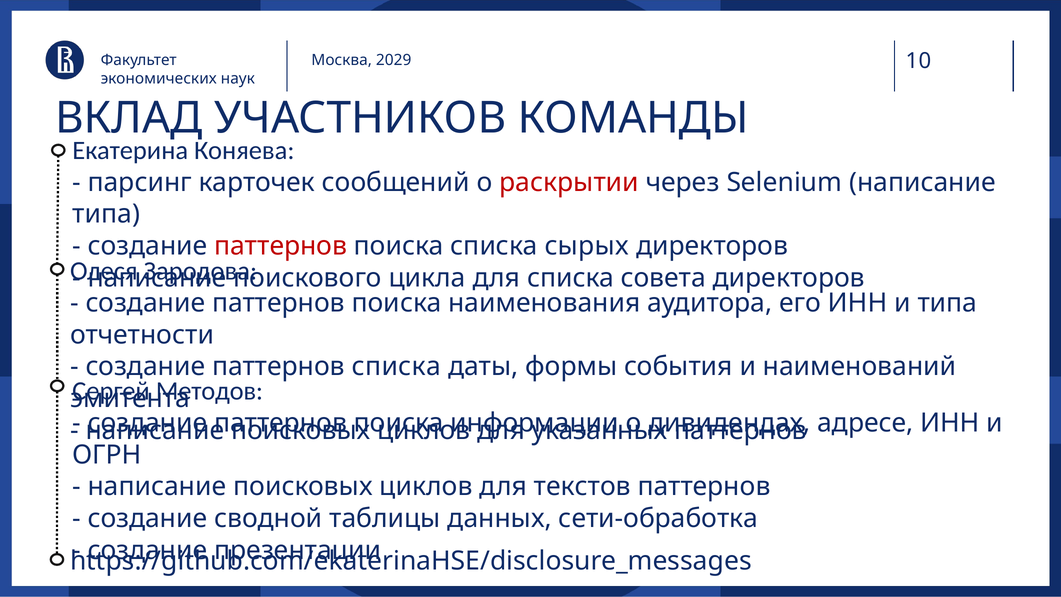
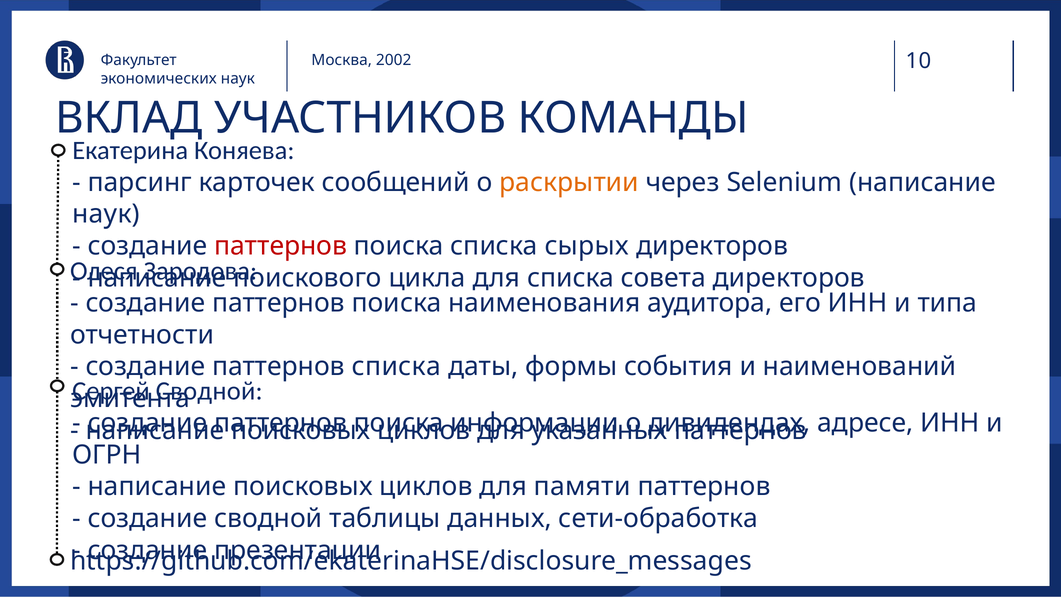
2029: 2029 -> 2002
раскрытии colour: red -> orange
типа at (106, 214): типа -> наук
Методов at (209, 391): Методов -> Сводной
текстов: текстов -> памяти
